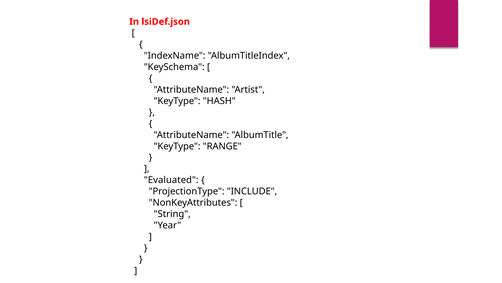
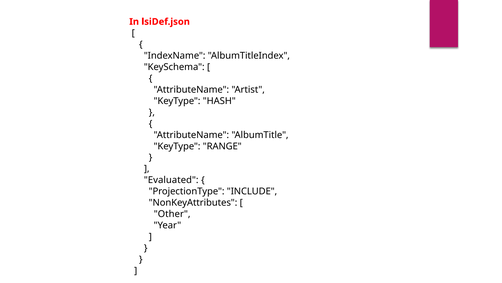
String: String -> Other
